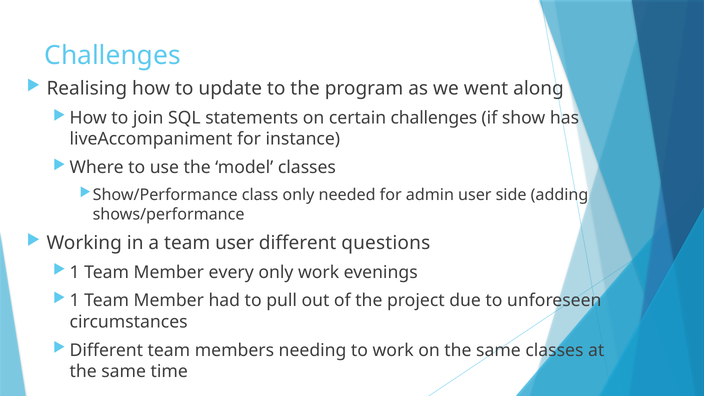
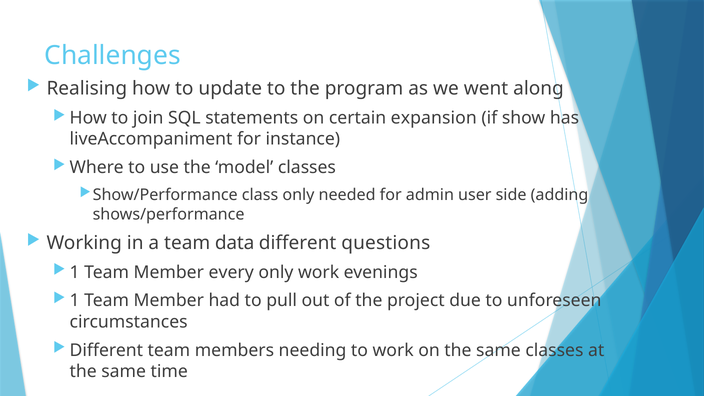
certain challenges: challenges -> expansion
team user: user -> data
